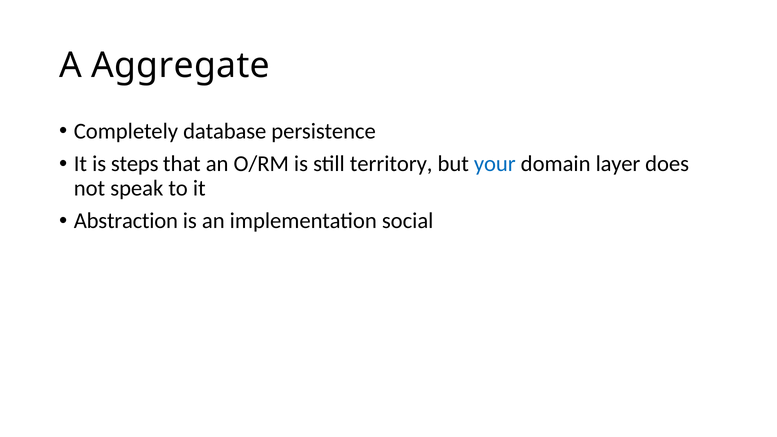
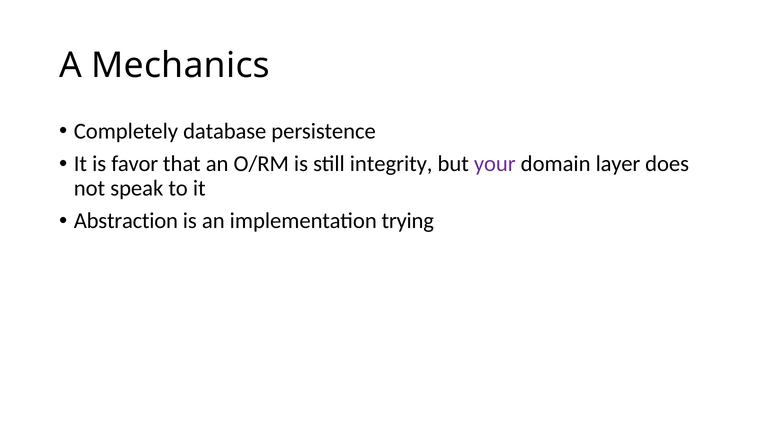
Aggregate: Aggregate -> Mechanics
steps: steps -> favor
territory: territory -> integrity
your colour: blue -> purple
social: social -> trying
